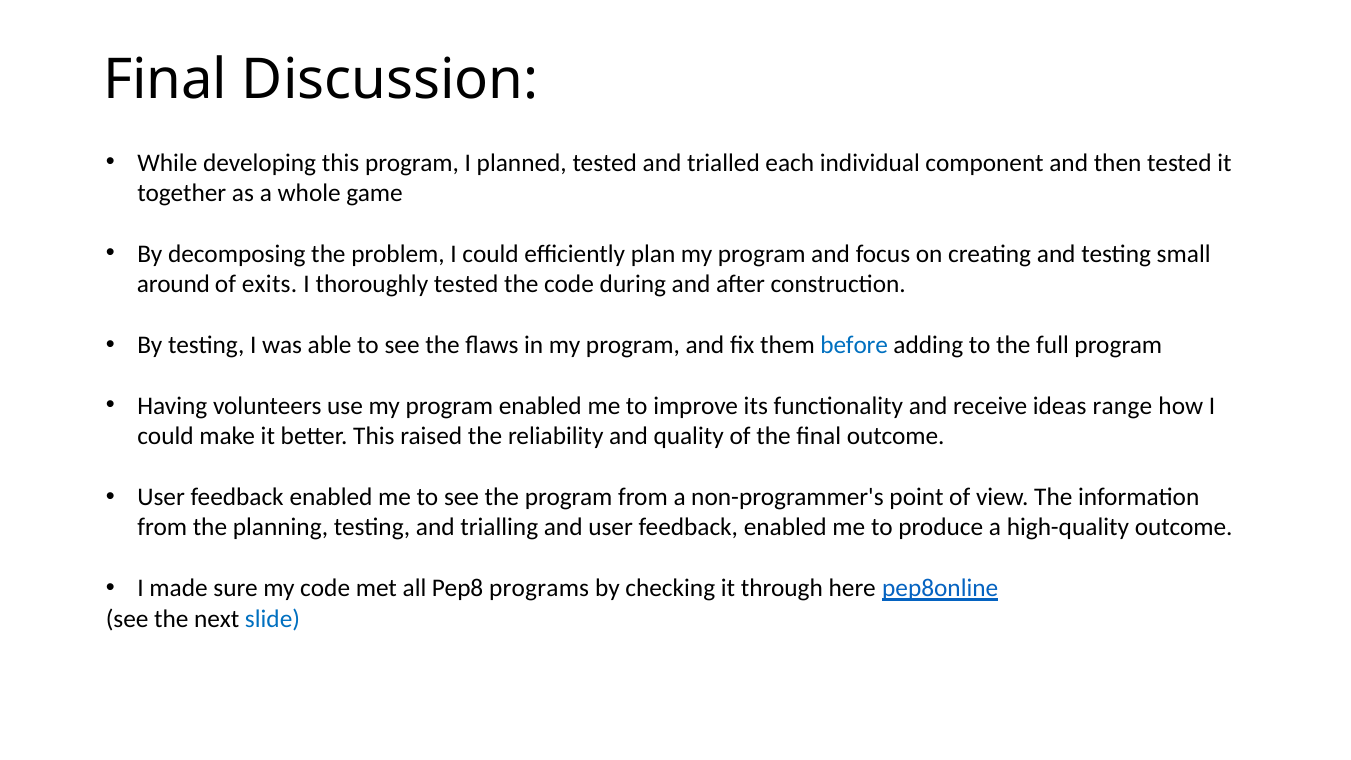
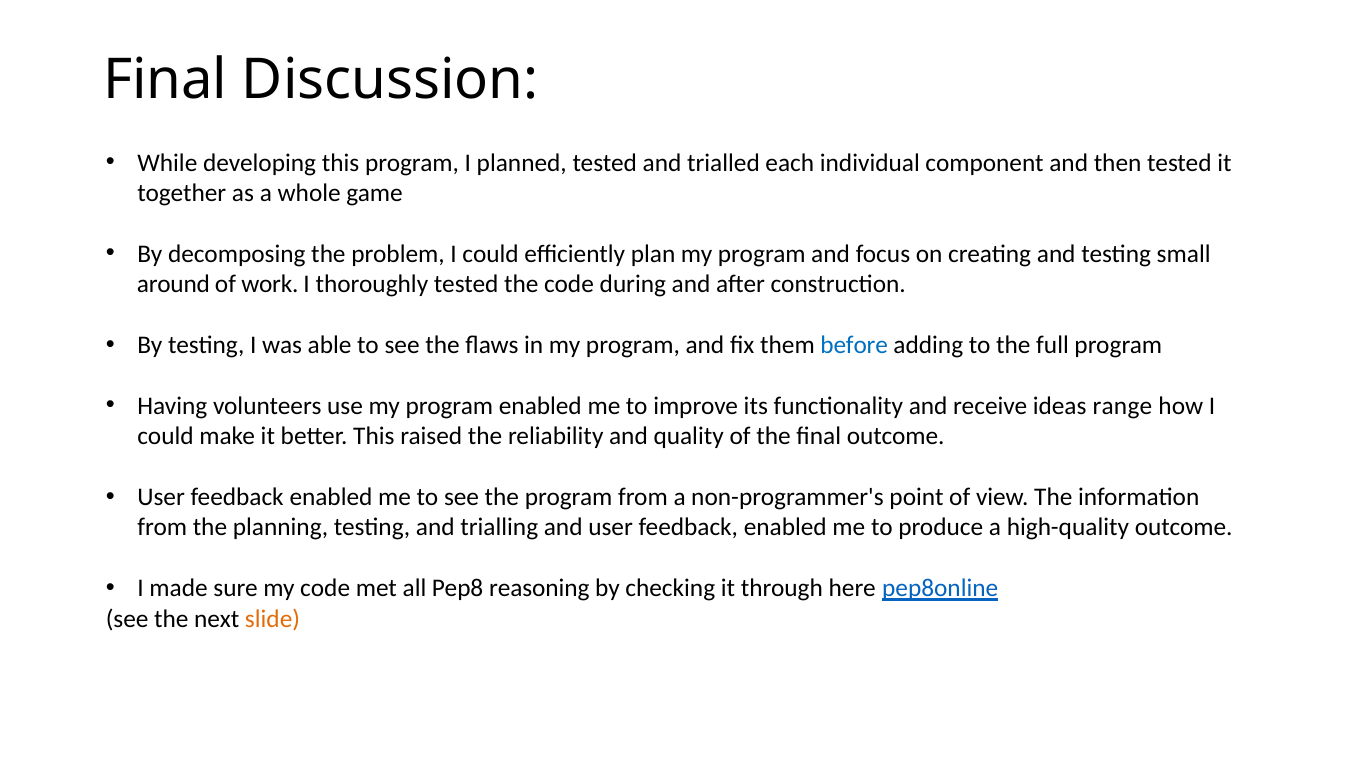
exits: exits -> work
programs: programs -> reasoning
slide colour: blue -> orange
